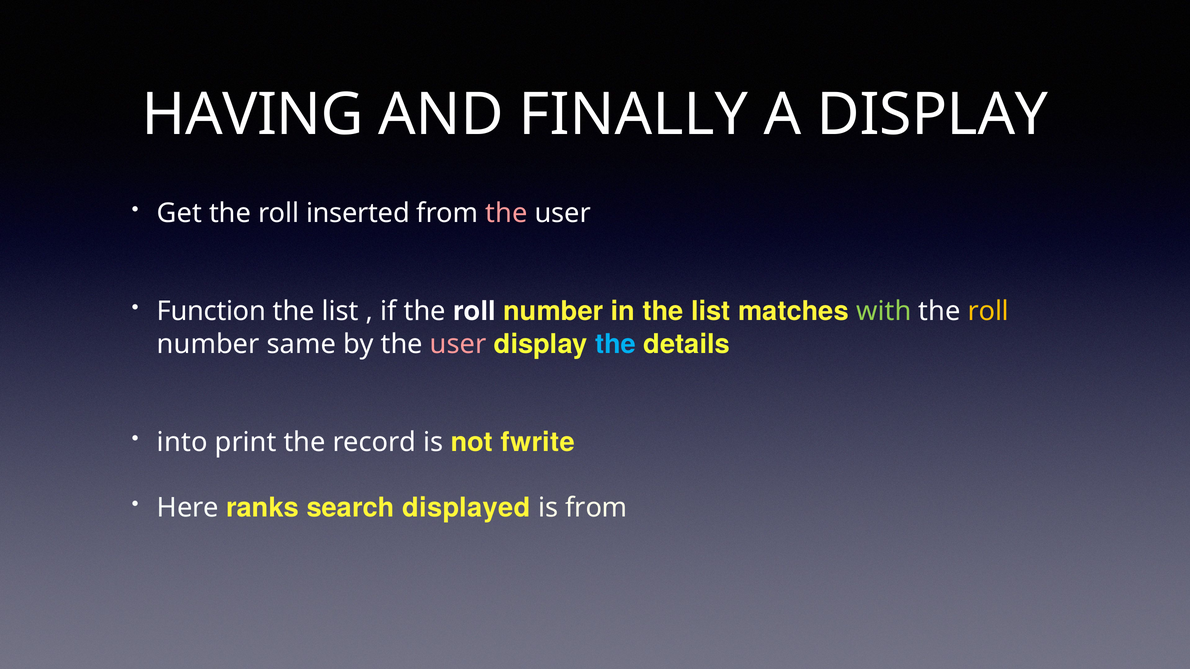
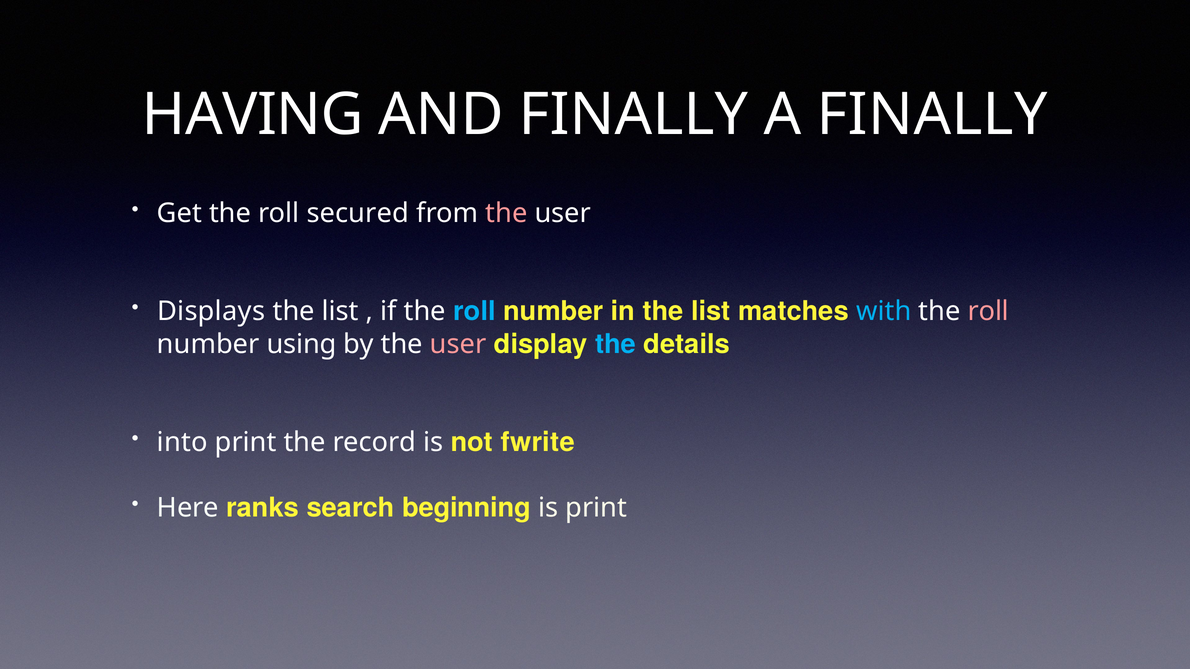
A DISPLAY: DISPLAY -> FINALLY
inserted: inserted -> secured
Function: Function -> Displays
roll at (474, 312) colour: white -> light blue
with colour: light green -> light blue
roll at (988, 312) colour: yellow -> pink
same: same -> using
displayed: displayed -> beginning
is from: from -> print
